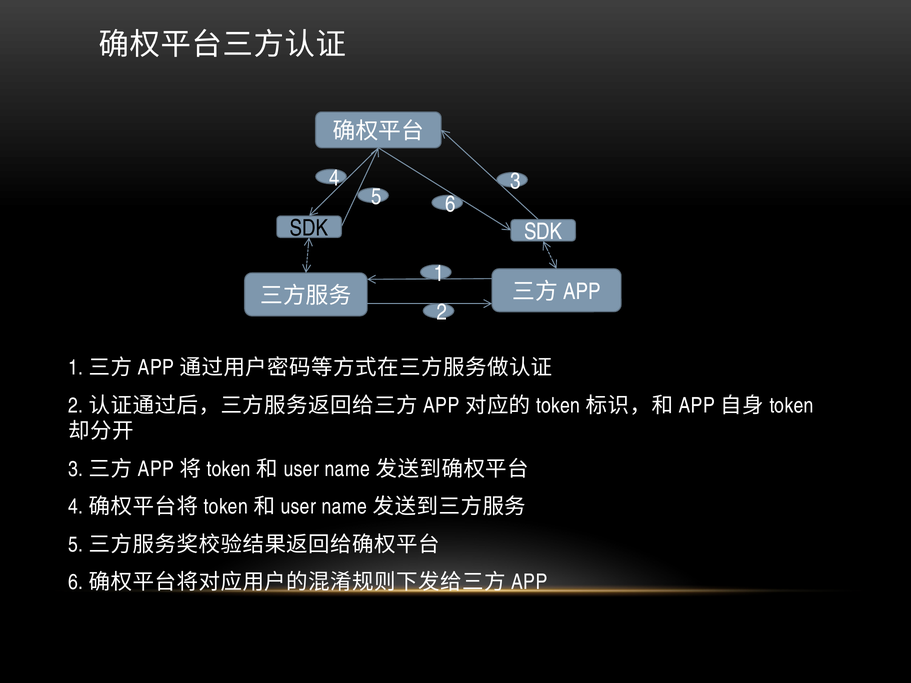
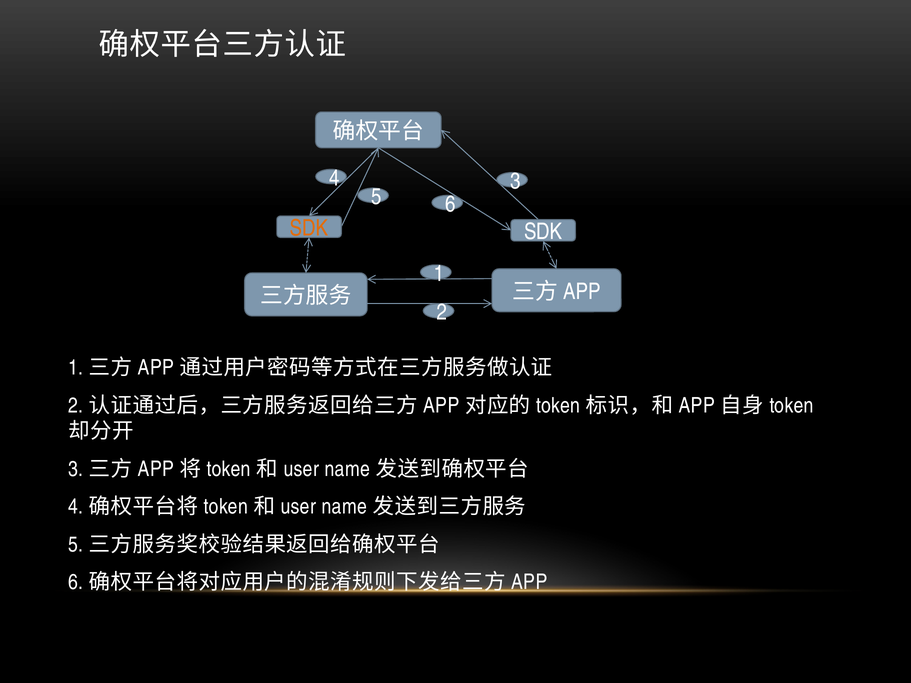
SDK at (309, 228) colour: black -> orange
